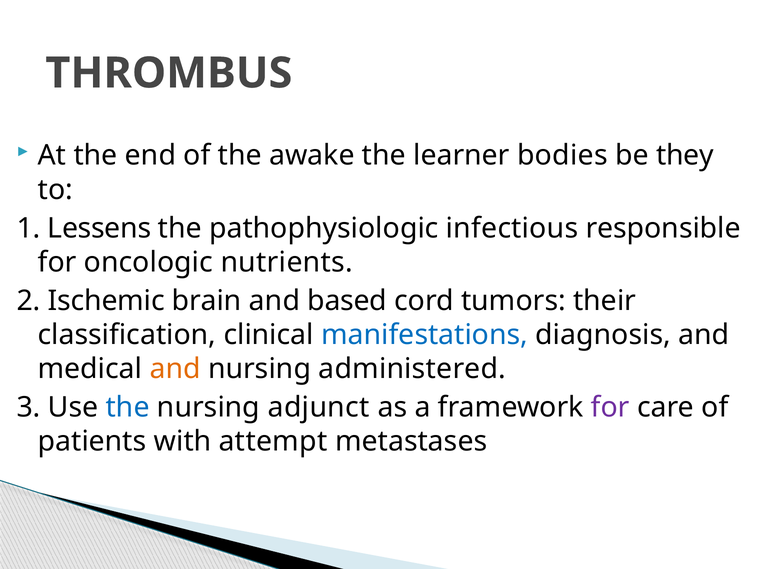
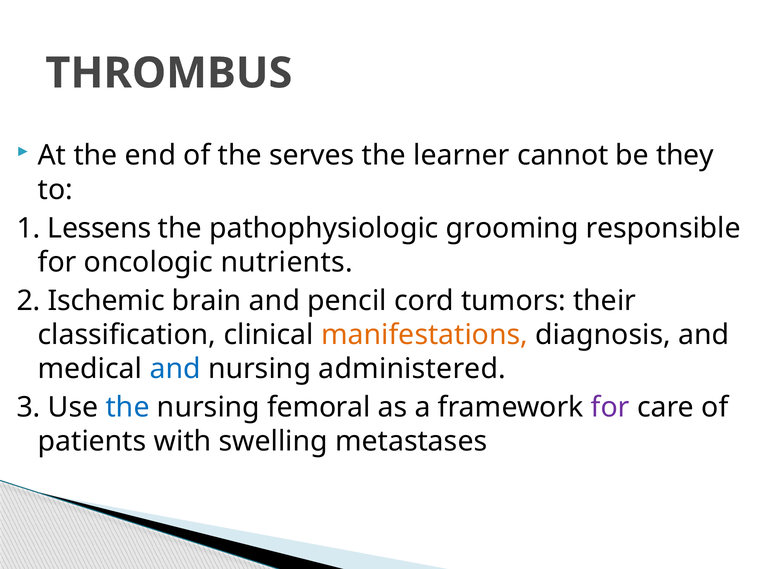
awake: awake -> serves
bodies: bodies -> cannot
infectious: infectious -> grooming
based: based -> pencil
manifestations colour: blue -> orange
and at (175, 369) colour: orange -> blue
adjunct: adjunct -> femoral
attempt: attempt -> swelling
